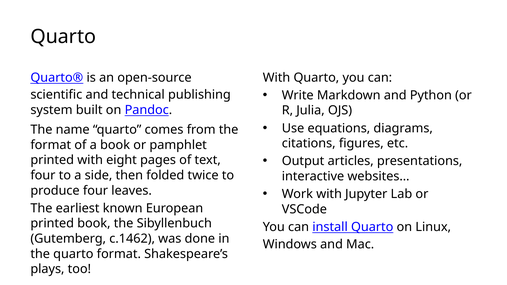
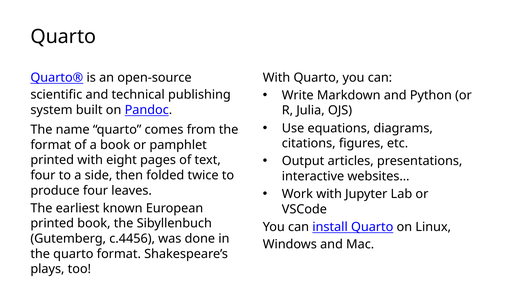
c.1462: c.1462 -> c.4456
